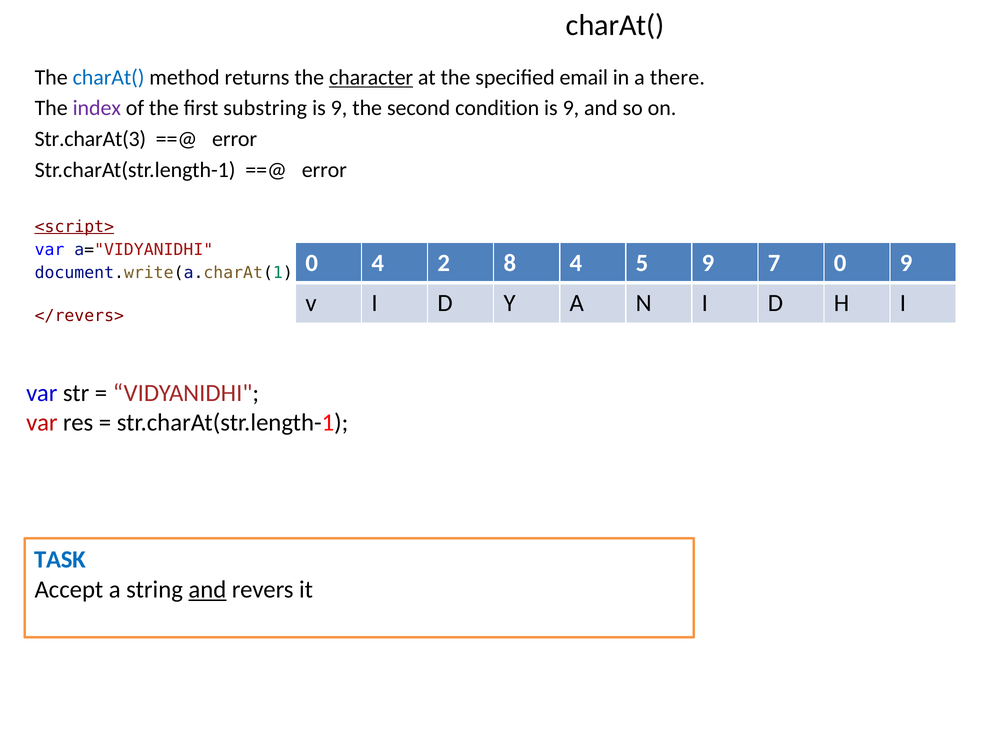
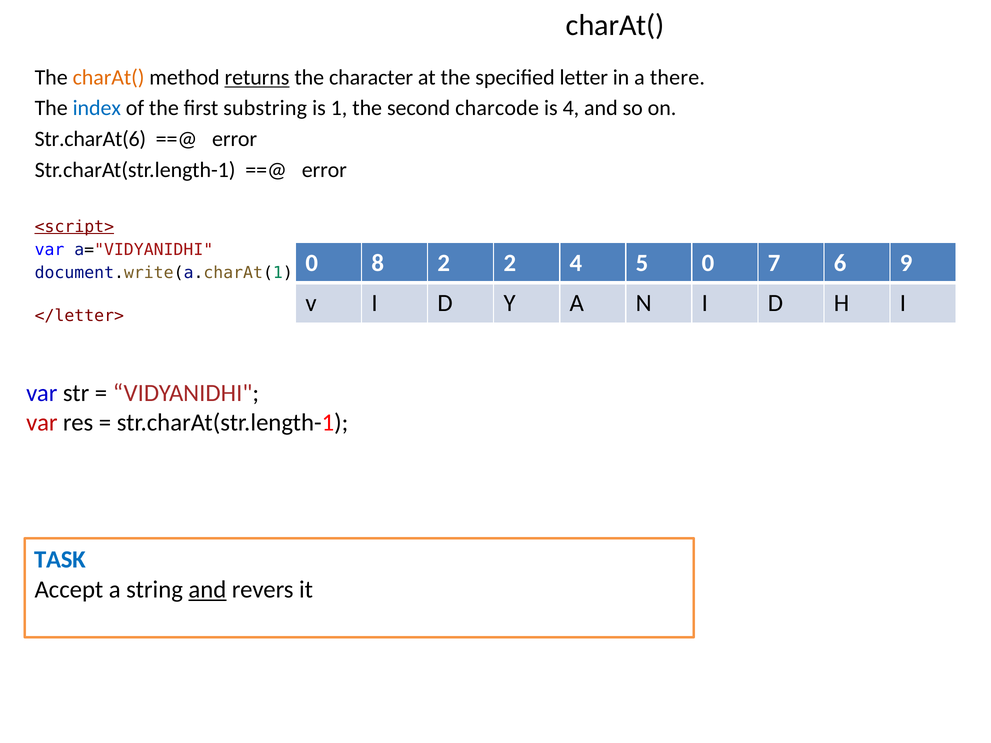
charAt( at (109, 77) colour: blue -> orange
returns underline: none -> present
character underline: present -> none
email: email -> letter
index colour: purple -> blue
9 at (339, 108): 9 -> 1
condition: condition -> charcode
9 at (571, 108): 9 -> 4
Str.charAt(3: Str.charAt(3 -> Str.charAt(6
0 4: 4 -> 8
2 8: 8 -> 2
5 9: 9 -> 0
7 0: 0 -> 6
</revers>: </revers> -> </letter>
